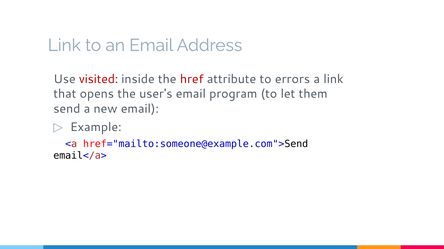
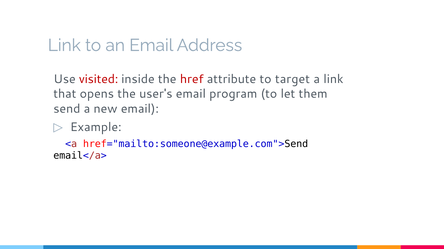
errors: errors -> target
